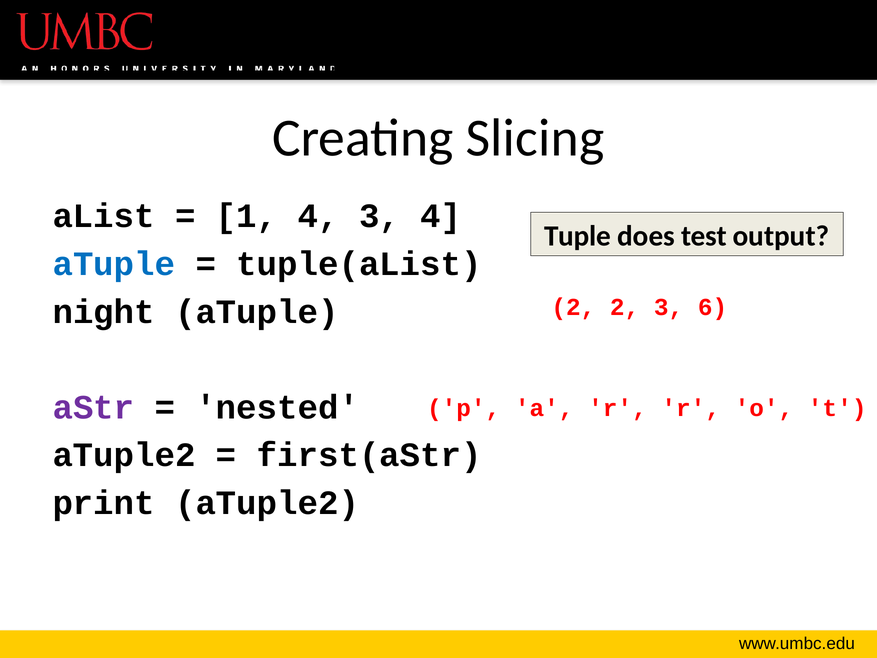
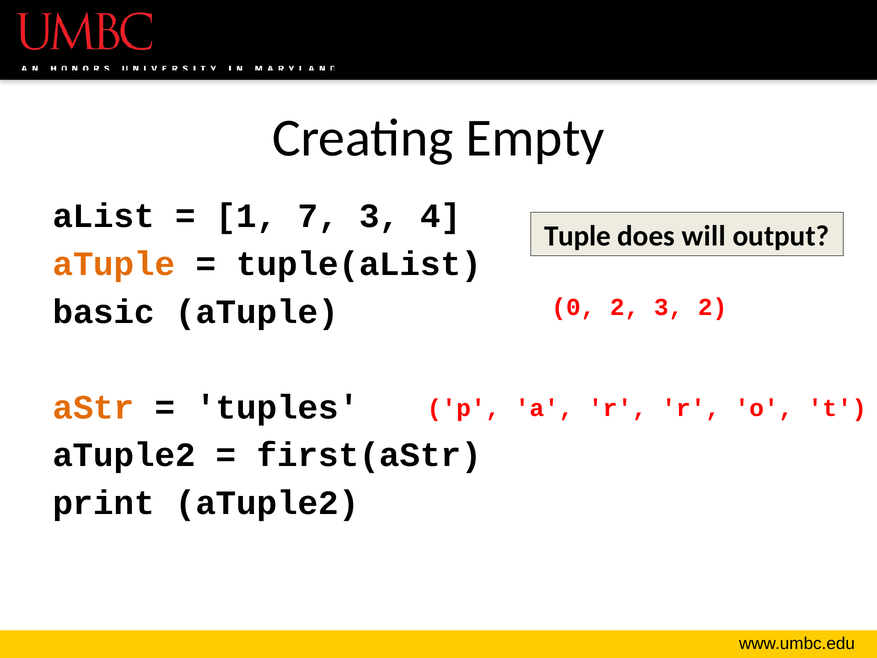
Slicing: Slicing -> Empty
1 4: 4 -> 7
test: test -> will
aTuple at (114, 264) colour: blue -> orange
2 at (573, 307): 2 -> 0
3 6: 6 -> 2
night: night -> basic
aStr colour: purple -> orange
nested: nested -> tuples
